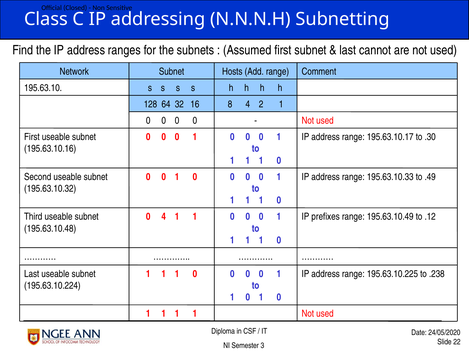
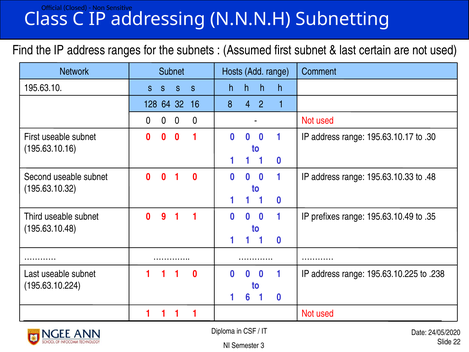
cannot: cannot -> certain
.49: .49 -> .48
.12: .12 -> .35
0 4: 4 -> 9
0 at (248, 297): 0 -> 6
